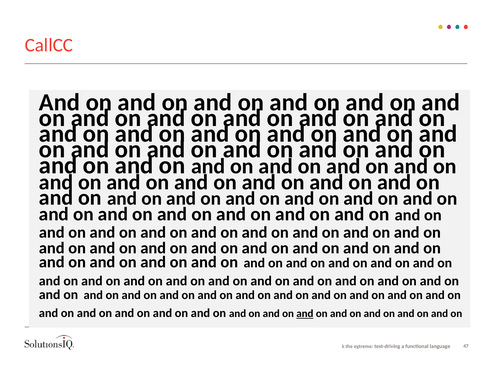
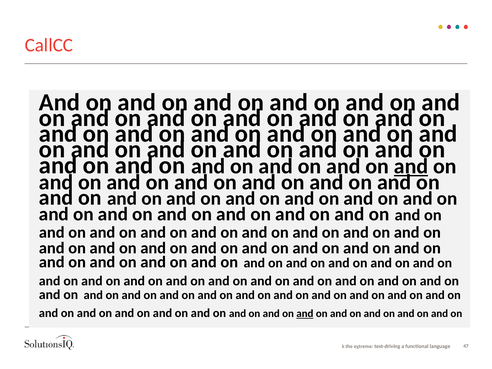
and at (411, 166) underline: none -> present
